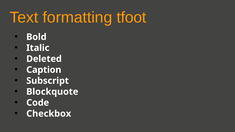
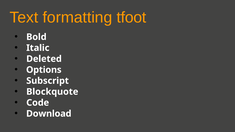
Caption: Caption -> Options
Checkbox: Checkbox -> Download
